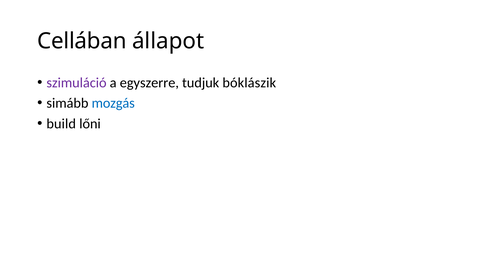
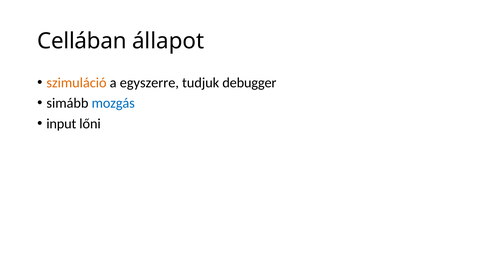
szimuláció colour: purple -> orange
bóklászik: bóklászik -> debugger
build: build -> input
